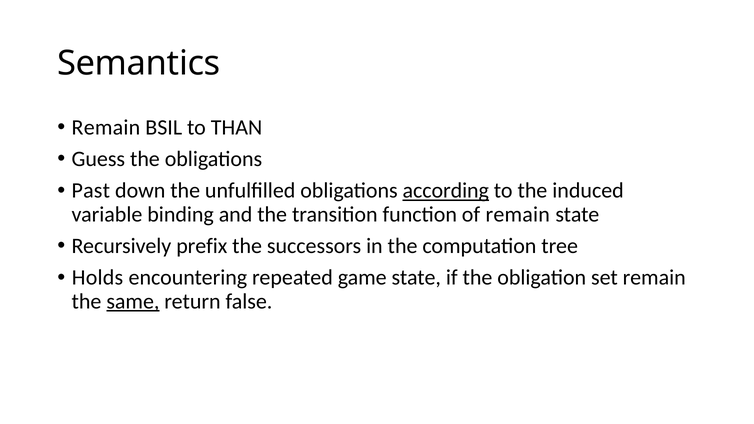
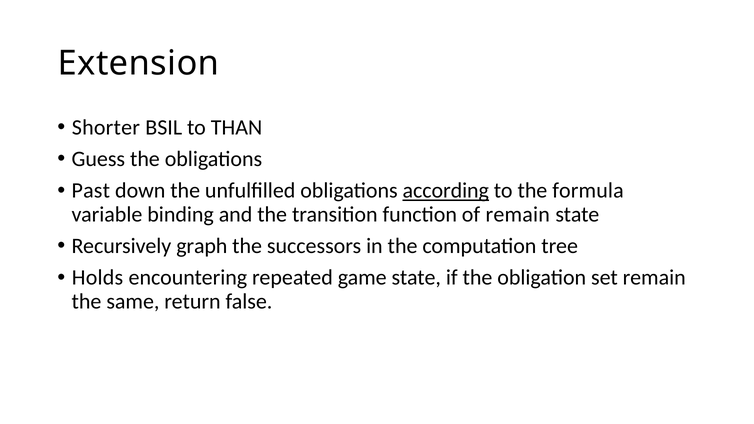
Semantics: Semantics -> Extension
Remain at (106, 127): Remain -> Shorter
induced: induced -> formula
prefix: prefix -> graph
same underline: present -> none
